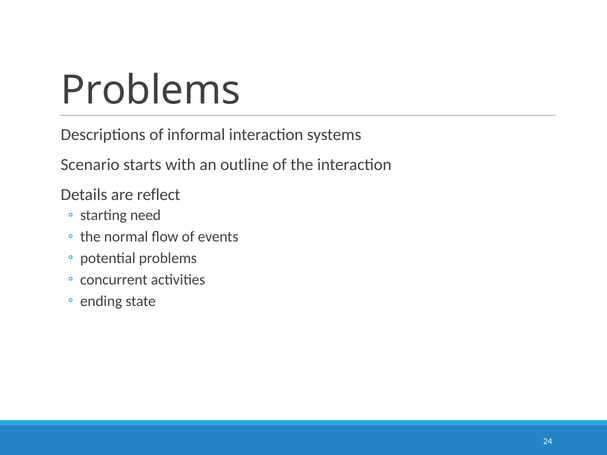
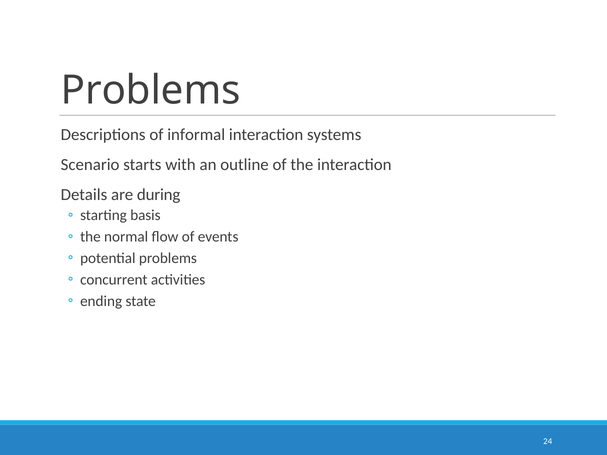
reflect: reflect -> during
need: need -> basis
